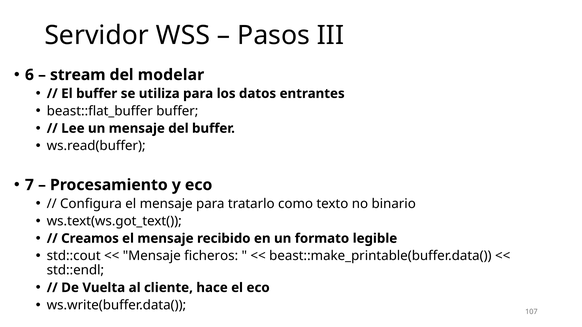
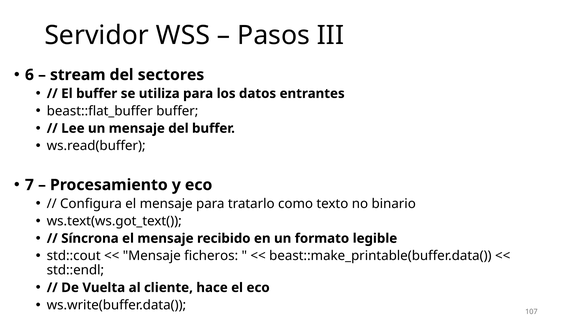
modelar: modelar -> sectores
Creamos: Creamos -> Síncrona
